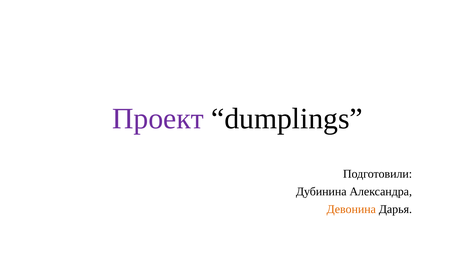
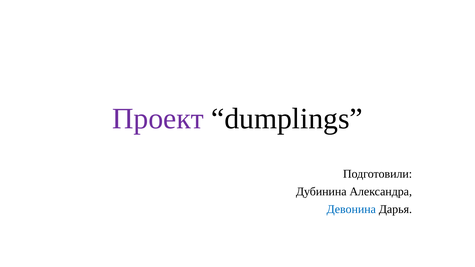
Девонина colour: orange -> blue
